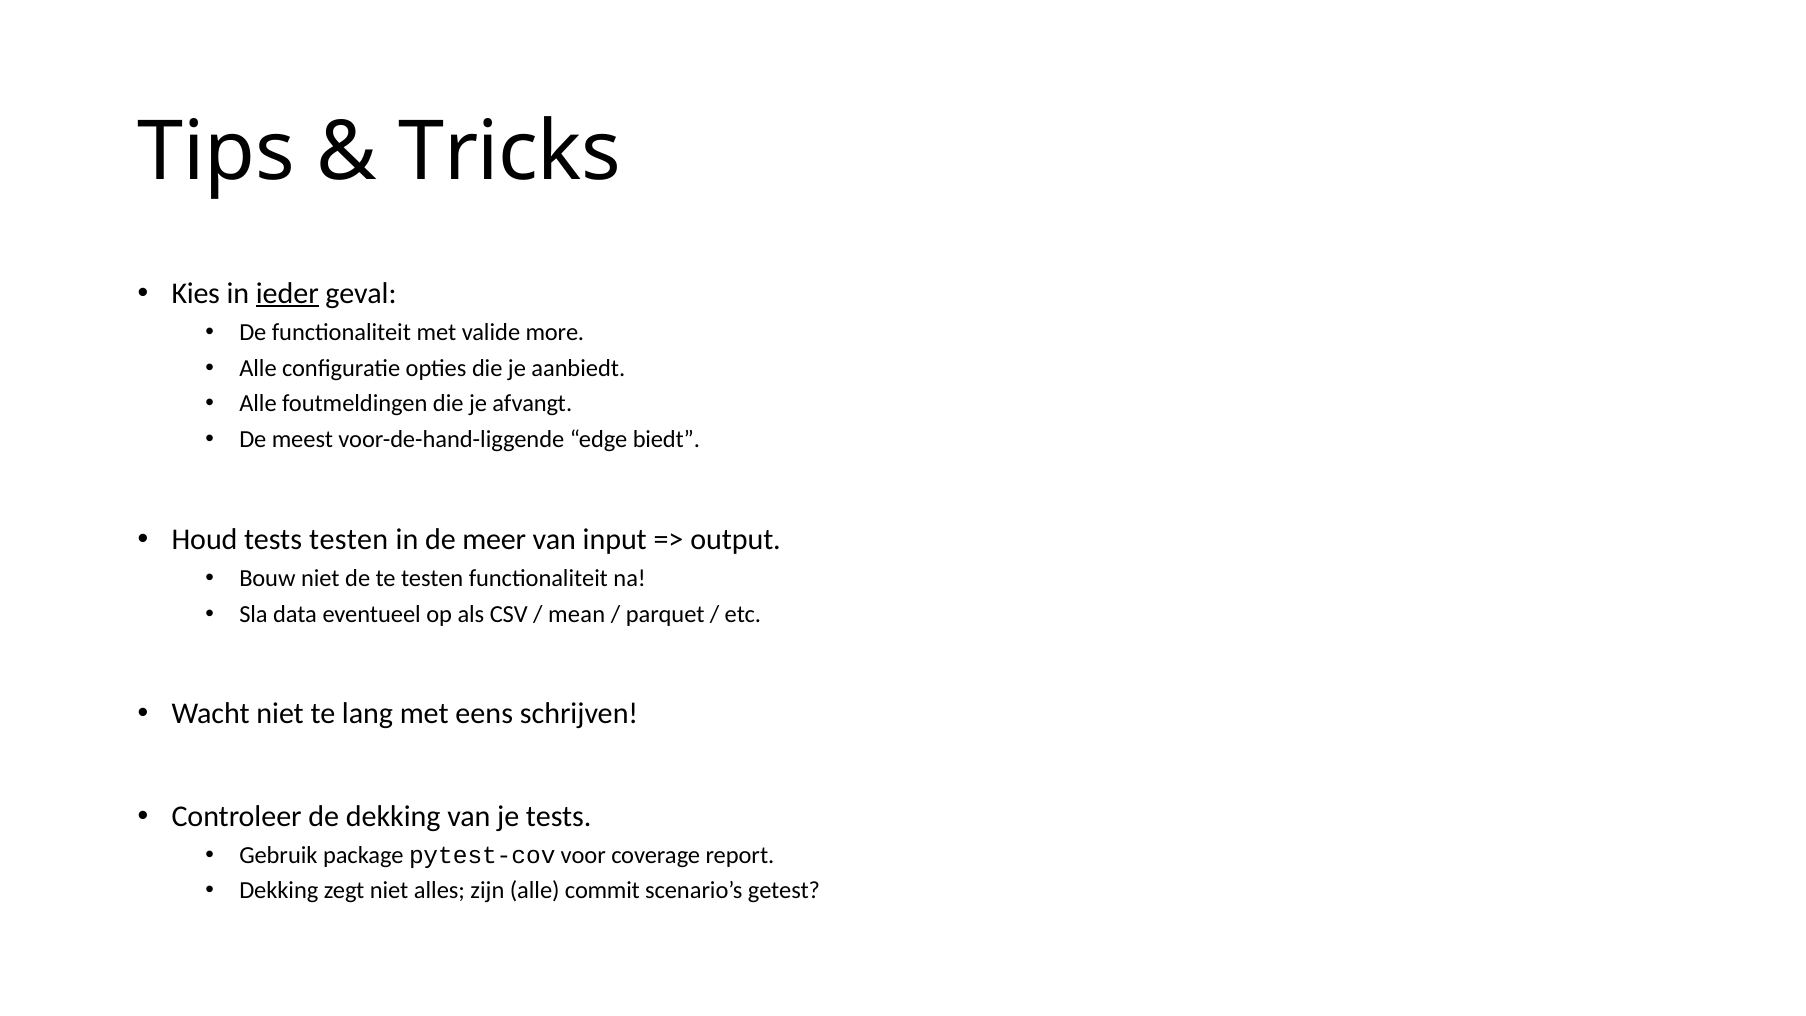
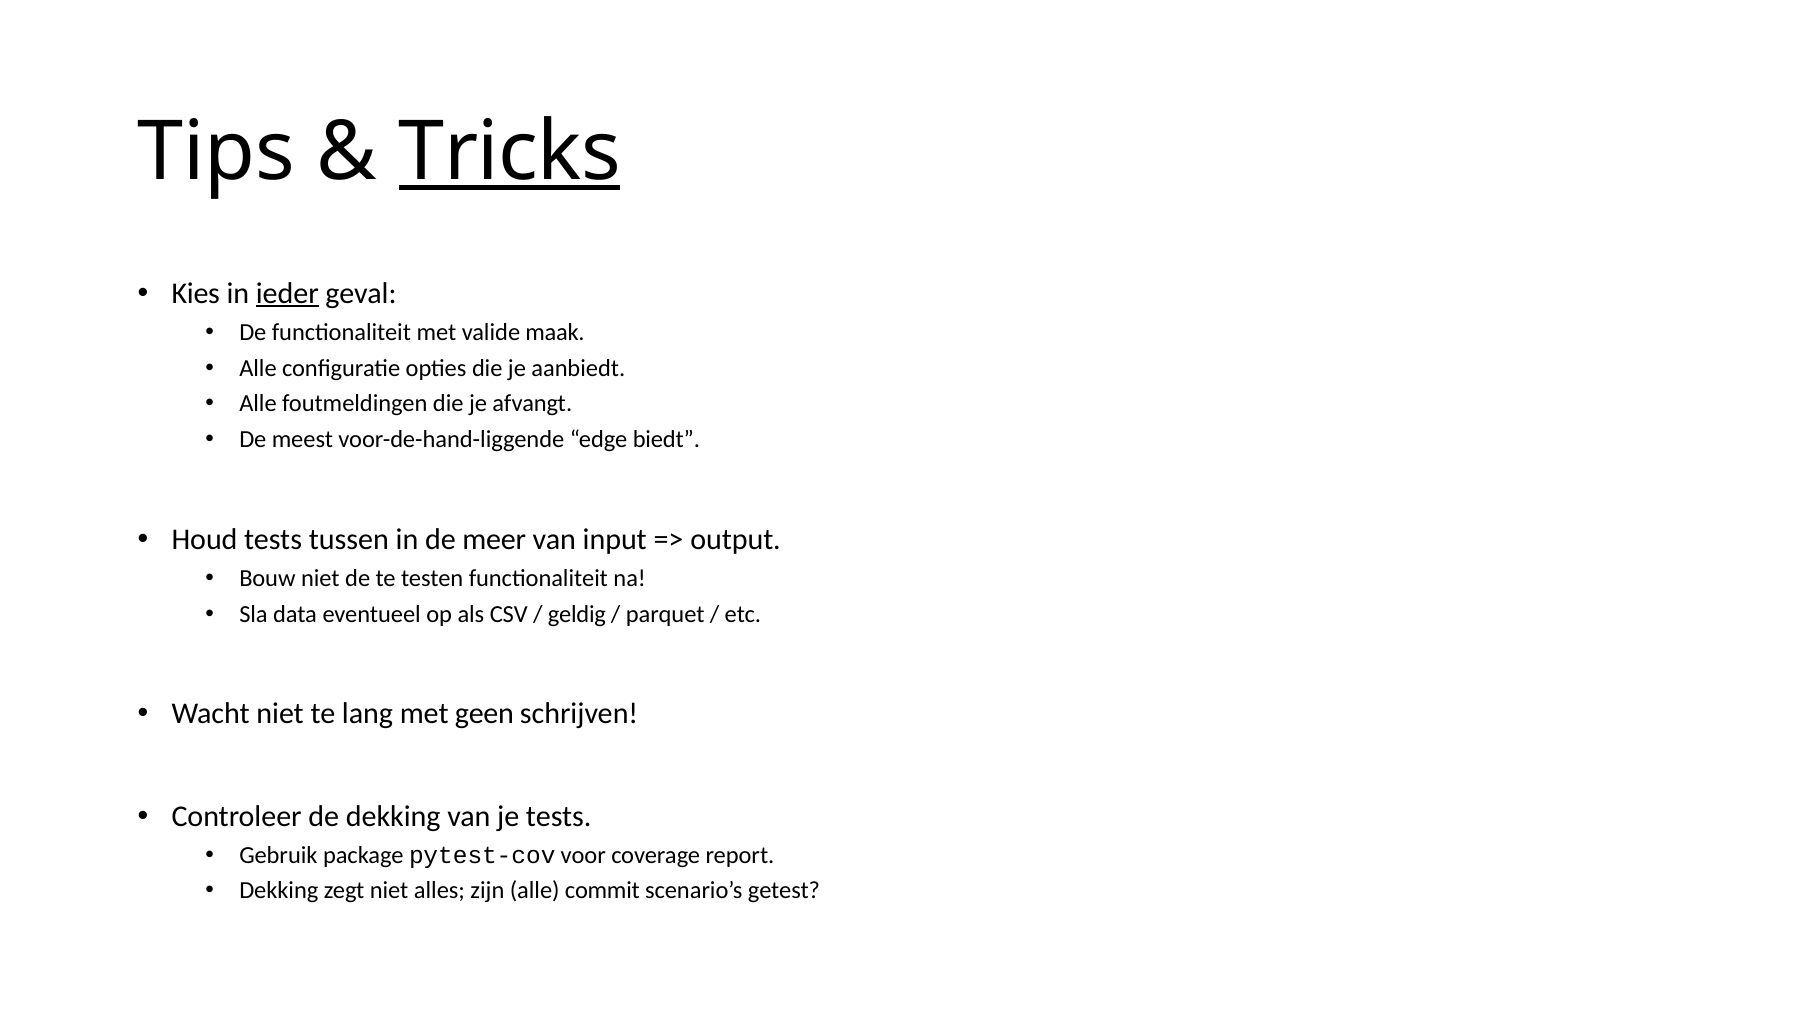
Tricks underline: none -> present
more: more -> maak
tests testen: testen -> tussen
mean: mean -> geldig
eens: eens -> geen
